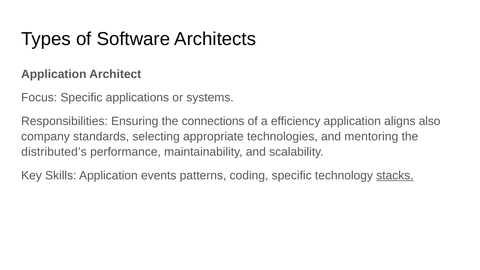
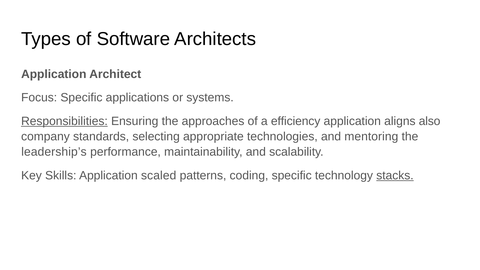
Responsibilities underline: none -> present
connections: connections -> approaches
distributed’s: distributed’s -> leadership’s
events: events -> scaled
